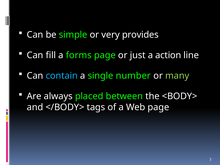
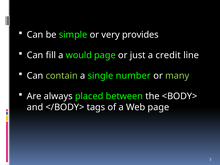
forms: forms -> would
action: action -> credit
contain colour: light blue -> light green
